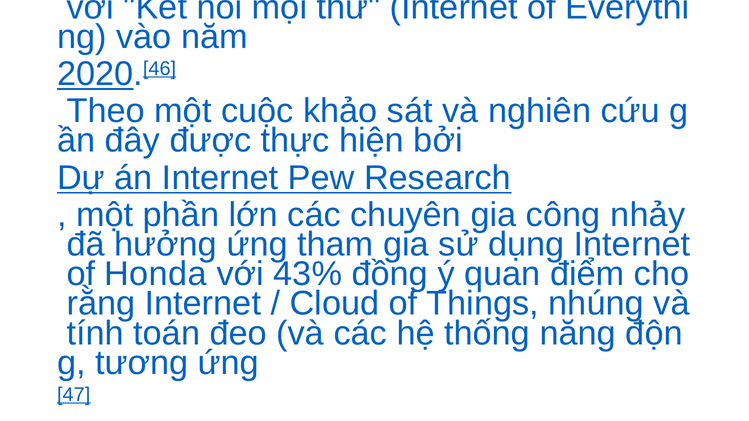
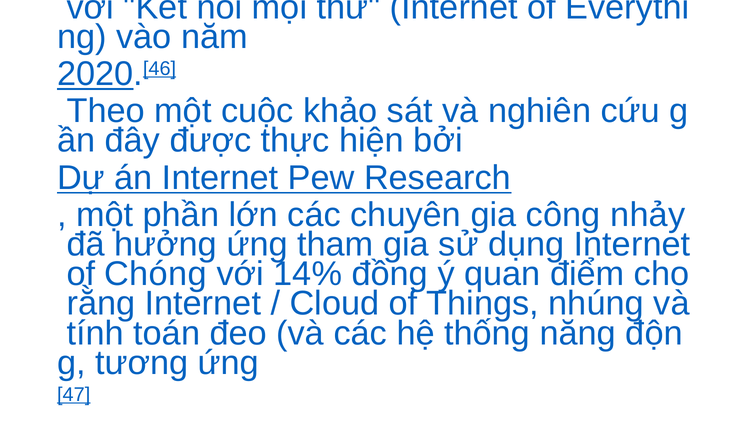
Honda: Honda -> Chóng
43%: 43% -> 14%
